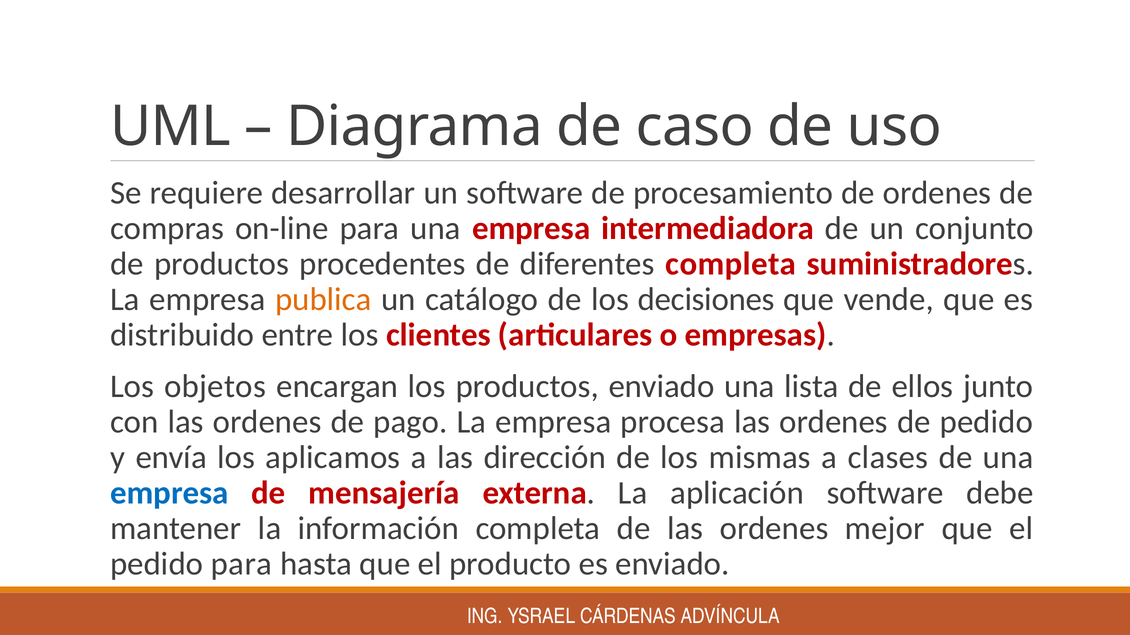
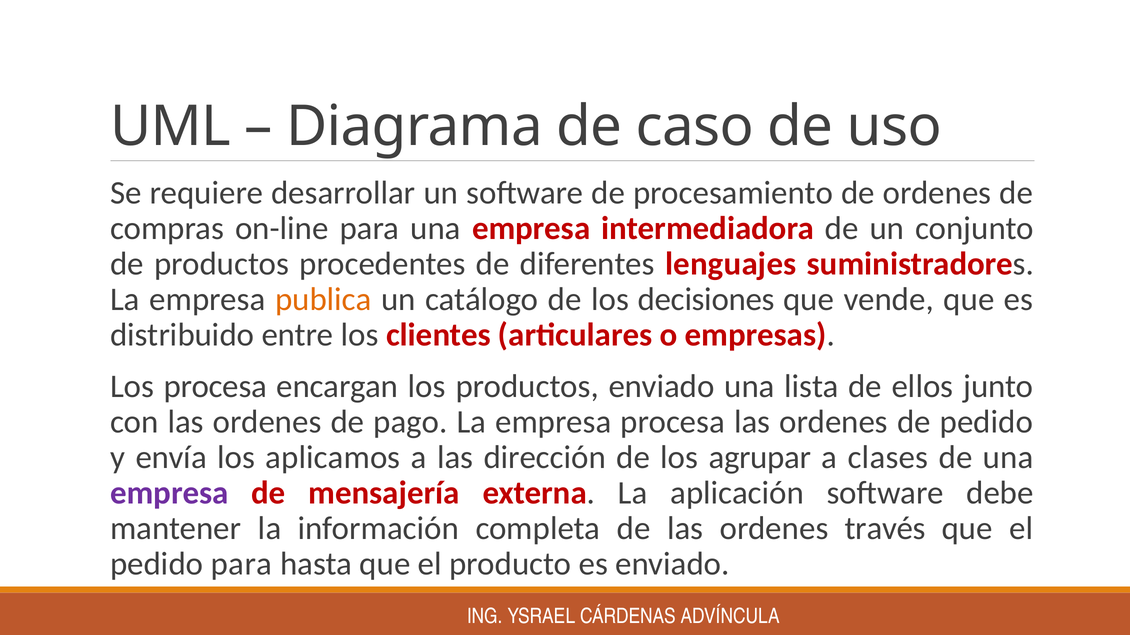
diferentes completa: completa -> lenguajes
Los objetos: objetos -> procesa
mismas: mismas -> agrupar
empresa at (169, 494) colour: blue -> purple
mejor: mejor -> través
